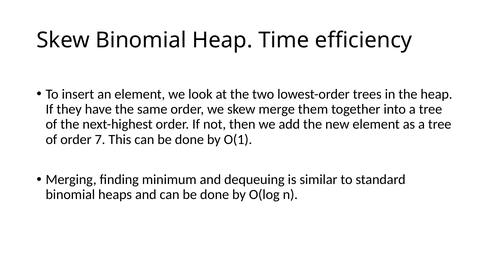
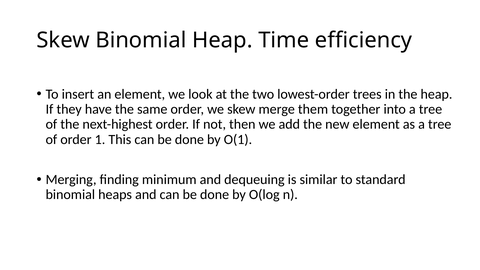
7: 7 -> 1
